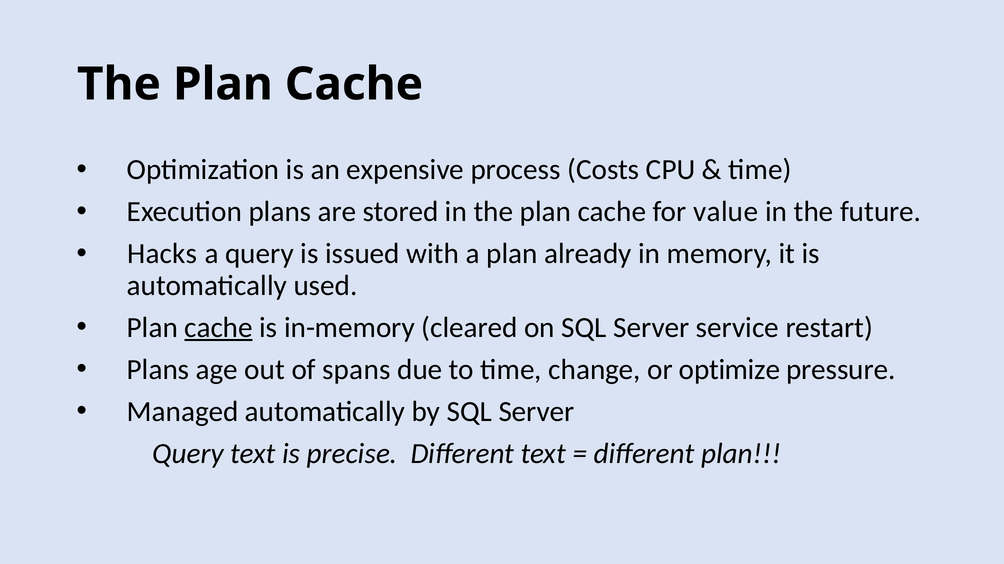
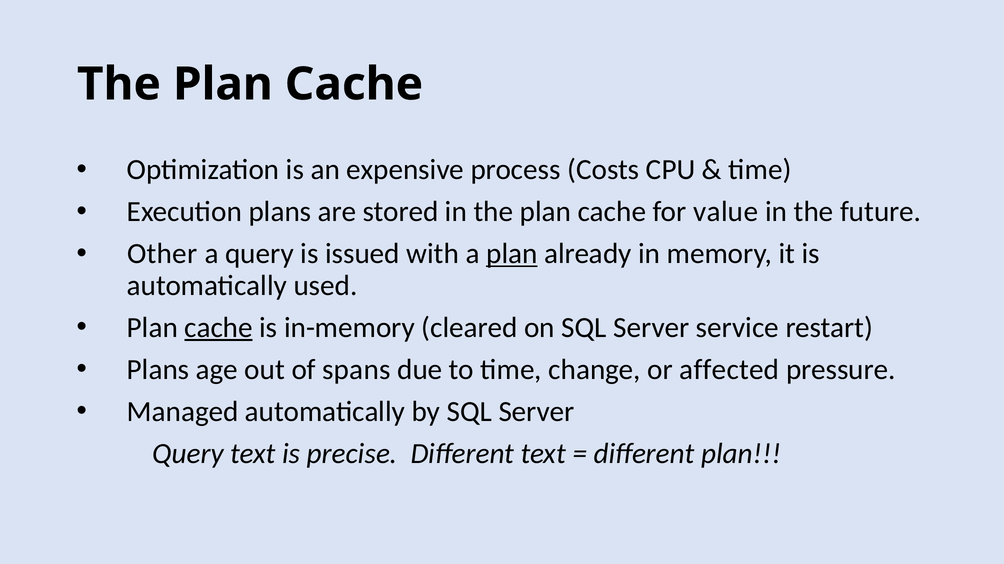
Hacks: Hacks -> Other
plan at (512, 254) underline: none -> present
optimize: optimize -> affected
